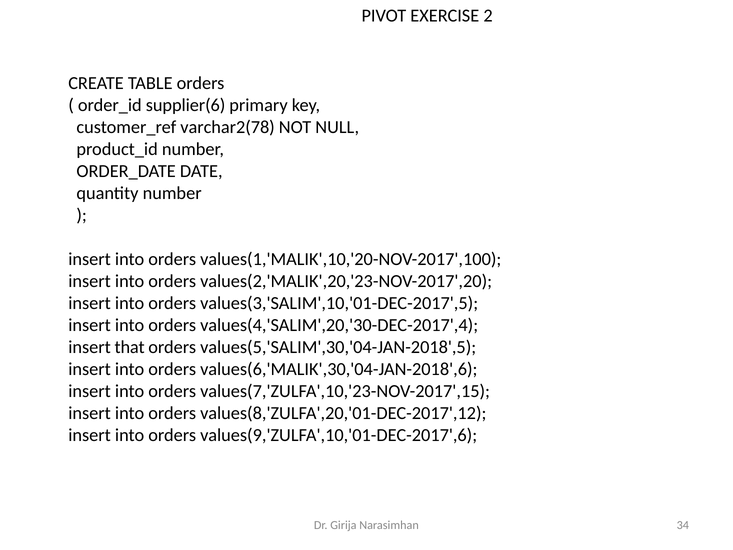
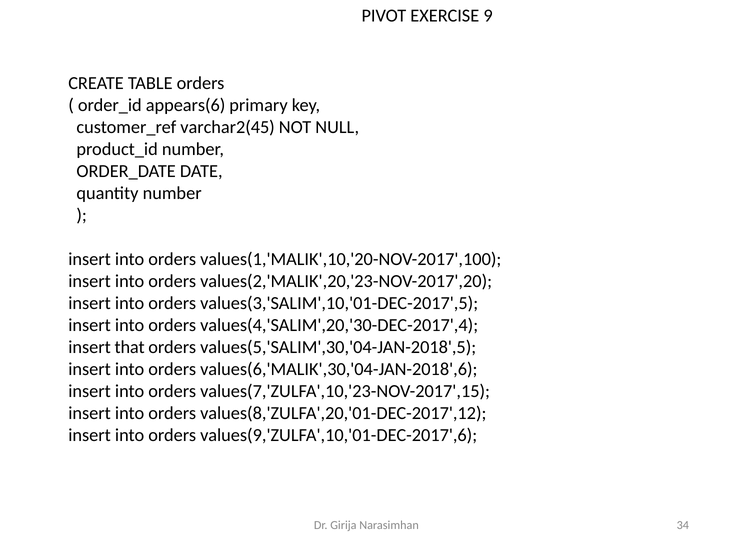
2: 2 -> 9
supplier(6: supplier(6 -> appears(6
varchar2(78: varchar2(78 -> varchar2(45
